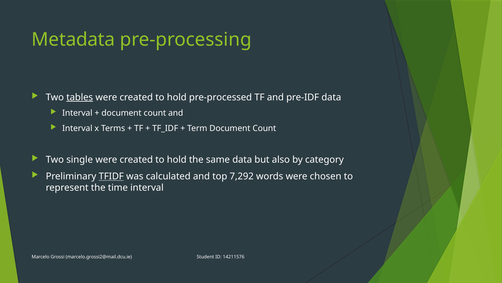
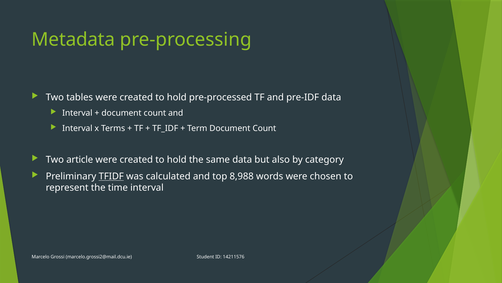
tables underline: present -> none
single: single -> article
7,292: 7,292 -> 8,988
